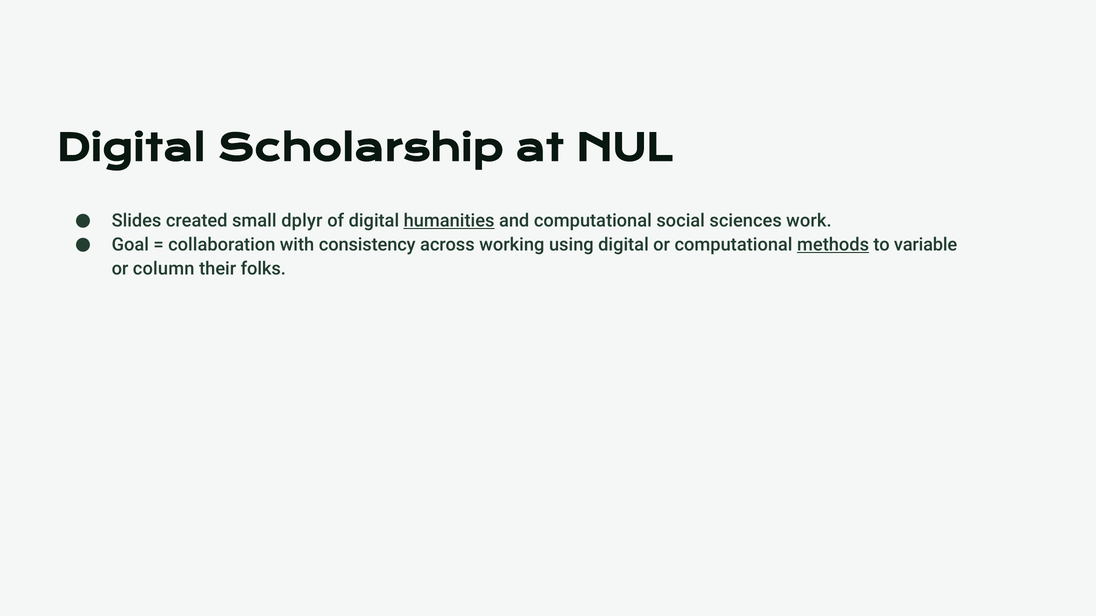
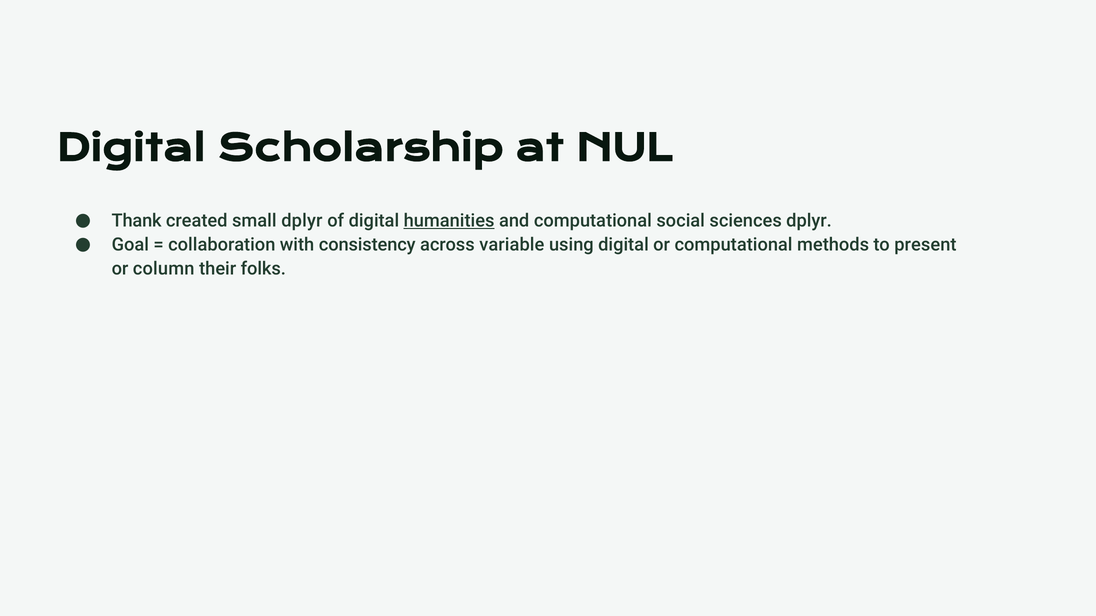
Slides: Slides -> Thank
sciences work: work -> dplyr
working: working -> variable
methods underline: present -> none
variable: variable -> present
